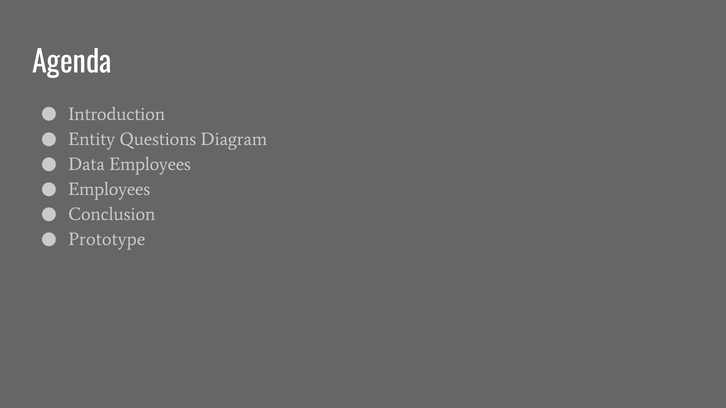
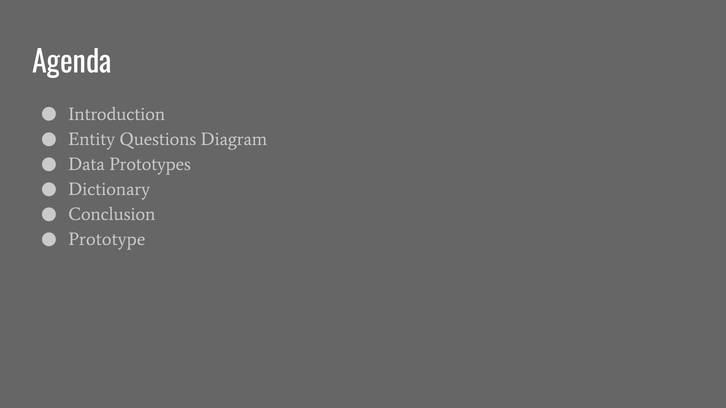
Data Employees: Employees -> Prototypes
Employees at (109, 189): Employees -> Dictionary
